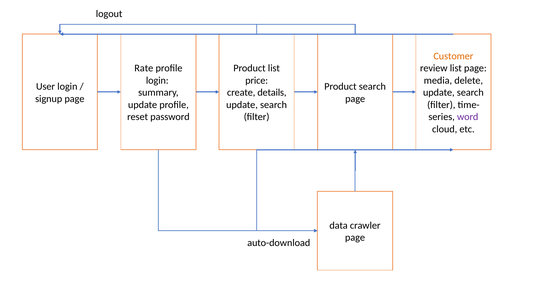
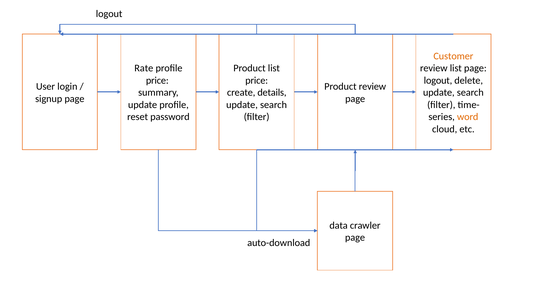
login at (157, 81): login -> price
media at (438, 81): media -> logout
Product search: search -> review
word colour: purple -> orange
